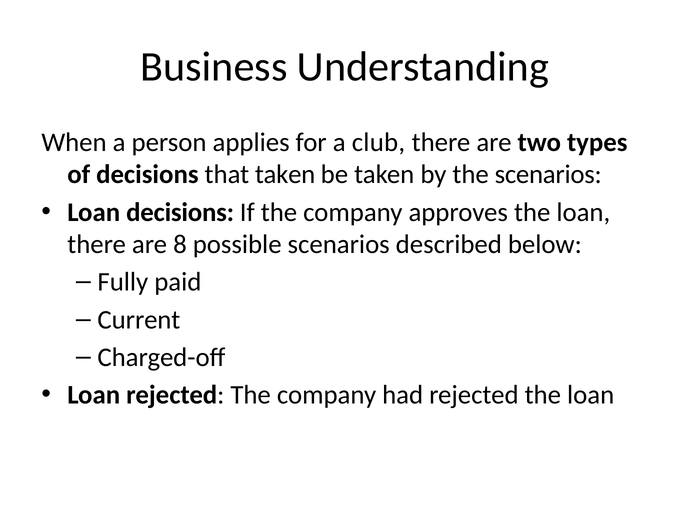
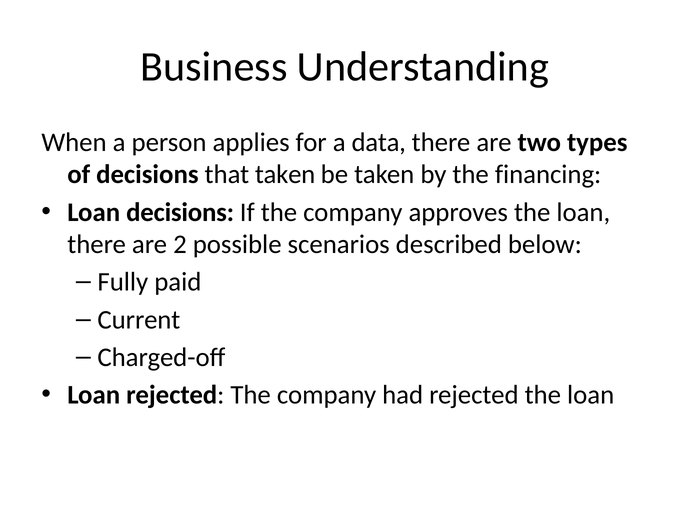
club: club -> data
the scenarios: scenarios -> financing
8: 8 -> 2
